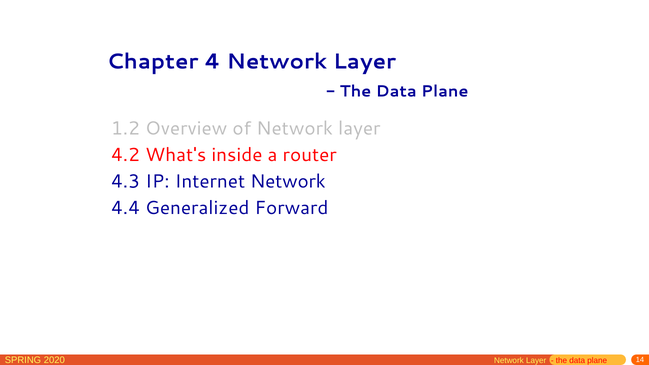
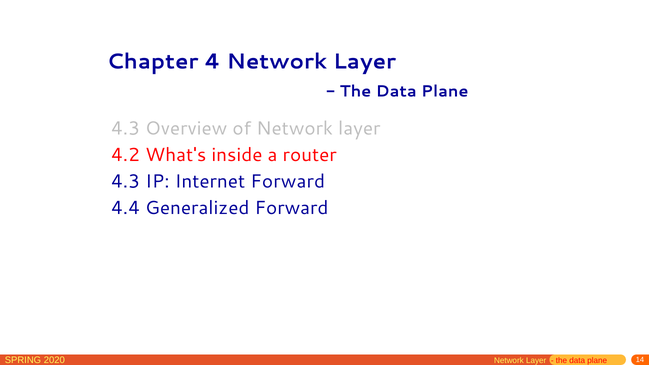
1.2 at (125, 129): 1.2 -> 4.3
Internet Network: Network -> Forward
